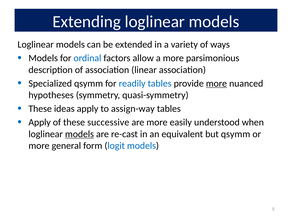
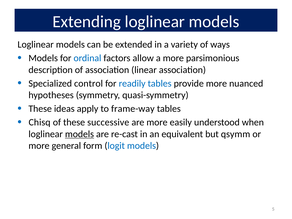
Specialized qsymm: qsymm -> control
more at (216, 83) underline: present -> none
assign-way: assign-way -> frame-way
Apply at (40, 122): Apply -> Chisq
